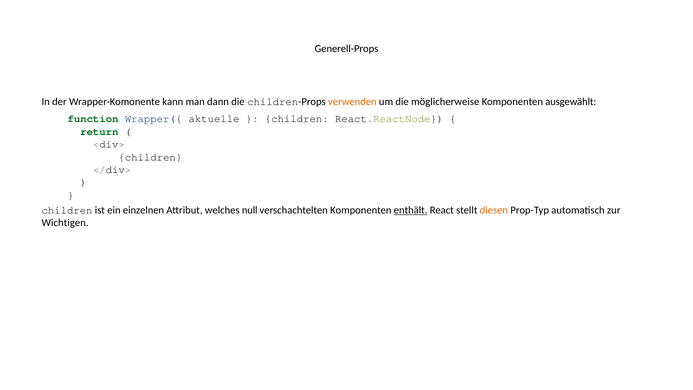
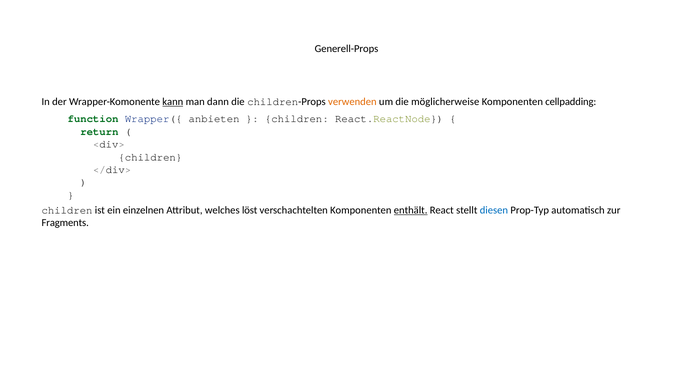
kann underline: none -> present
ausgewählt: ausgewählt -> cellpadding
aktuelle: aktuelle -> anbieten
null: null -> löst
diesen colour: orange -> blue
Wichtigen: Wichtigen -> Fragments
